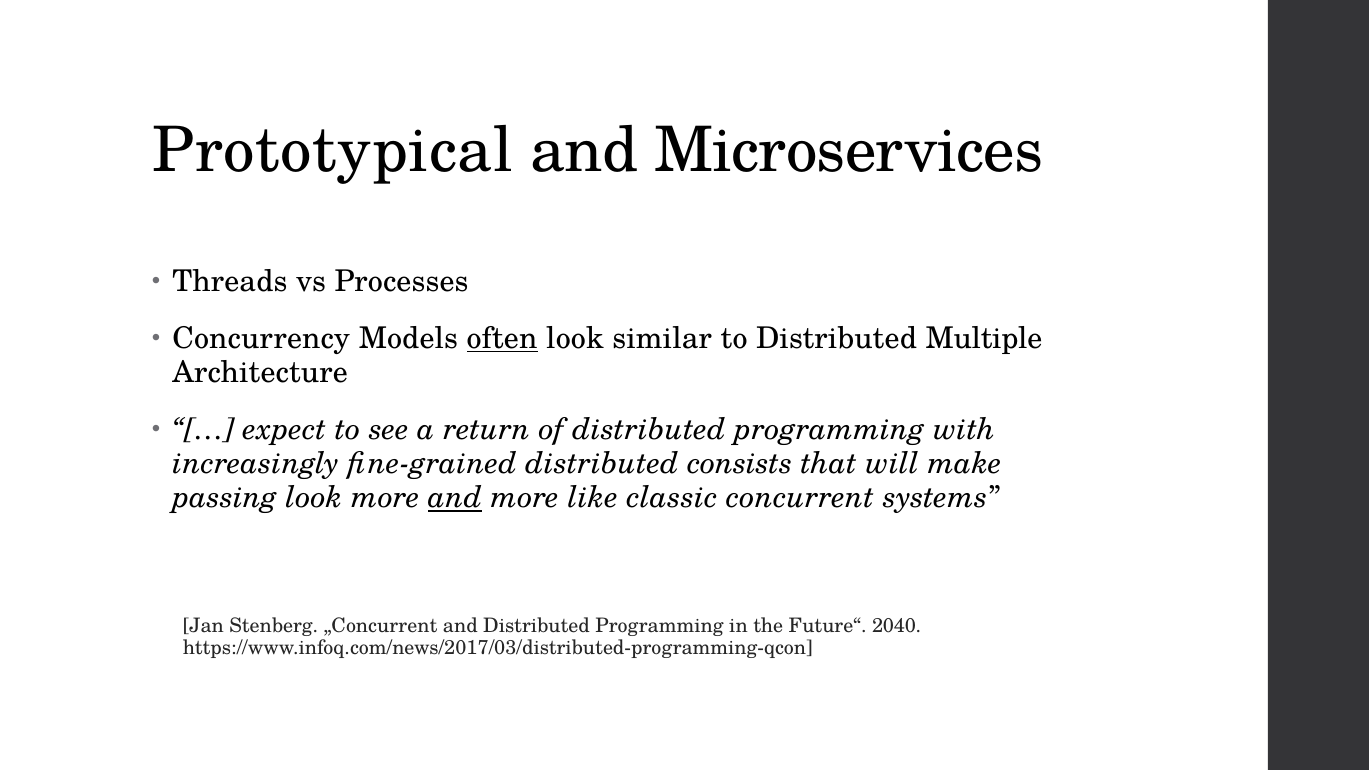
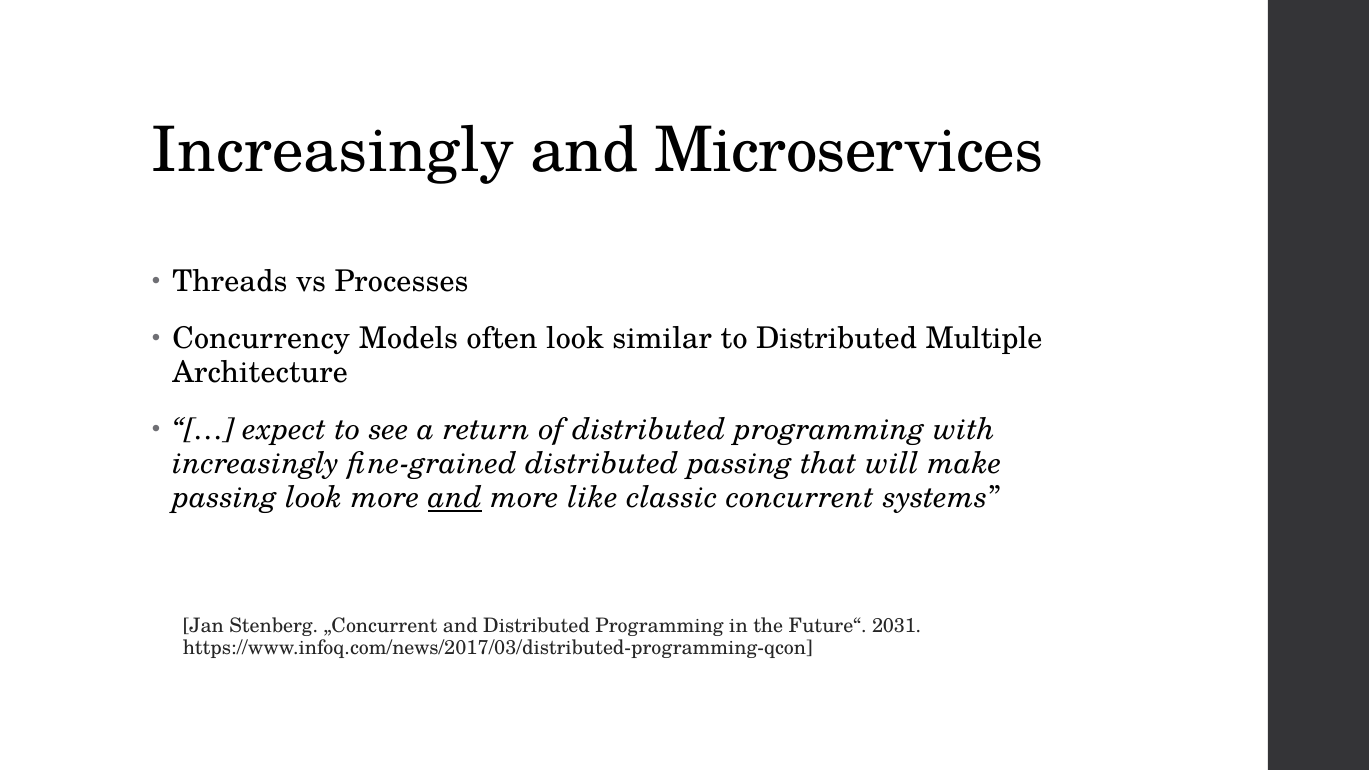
Prototypical at (333, 150): Prototypical -> Increasingly
often underline: present -> none
distributed consists: consists -> passing
2040: 2040 -> 2031
